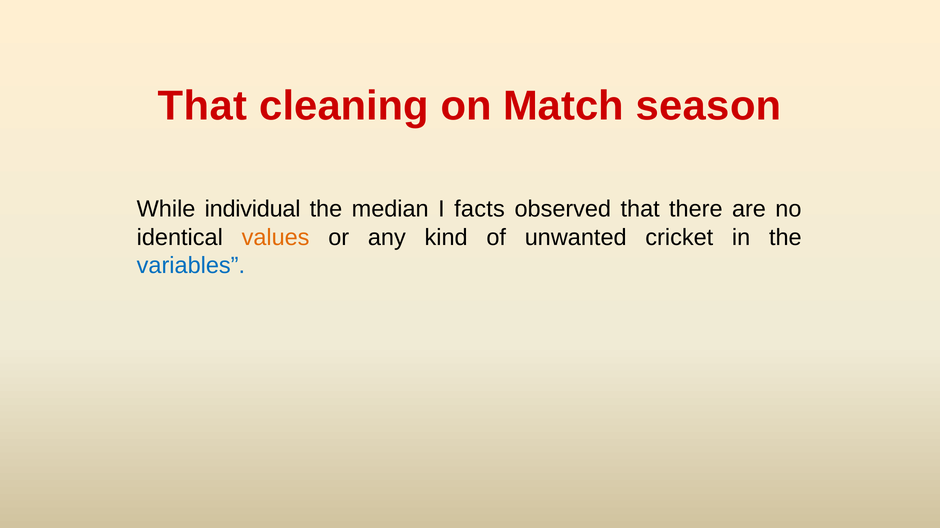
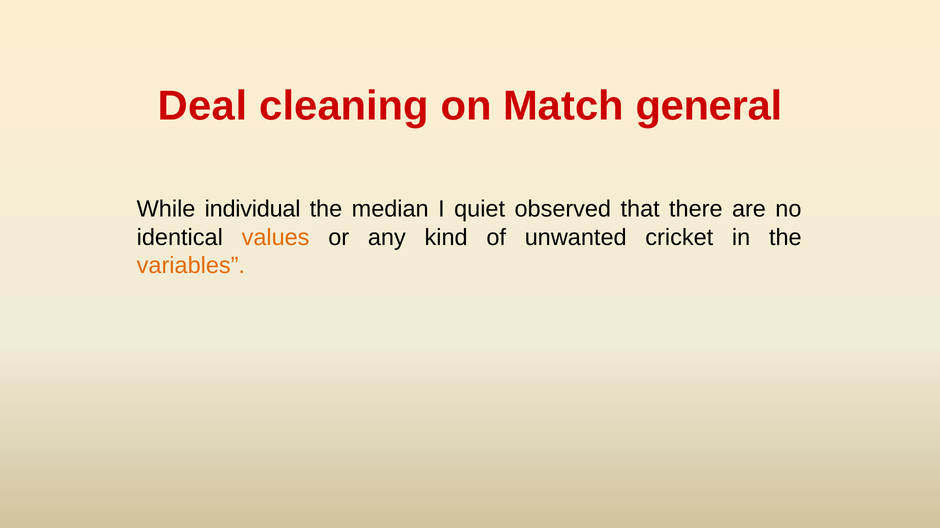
That at (202, 106): That -> Deal
season: season -> general
facts: facts -> quiet
variables colour: blue -> orange
